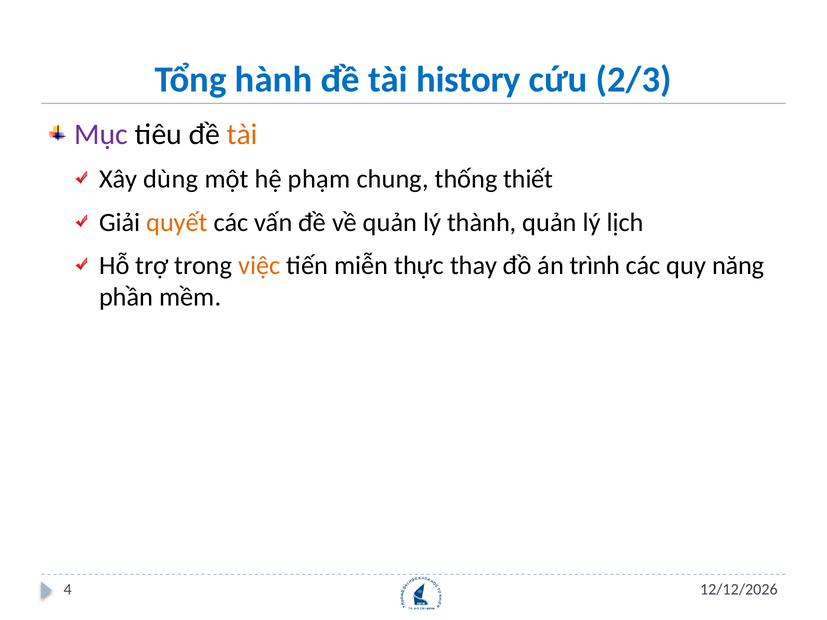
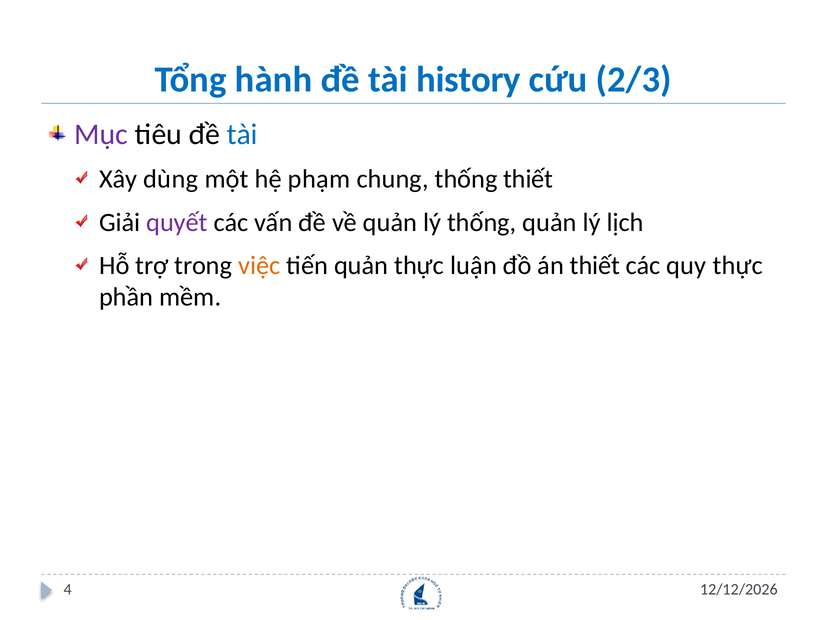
tài at (242, 134) colour: orange -> blue
quyết colour: orange -> purple
lý thành: thành -> thống
tiến miễn: miễn -> quản
thay: thay -> luận
án trình: trình -> thiết
quy năng: năng -> thực
